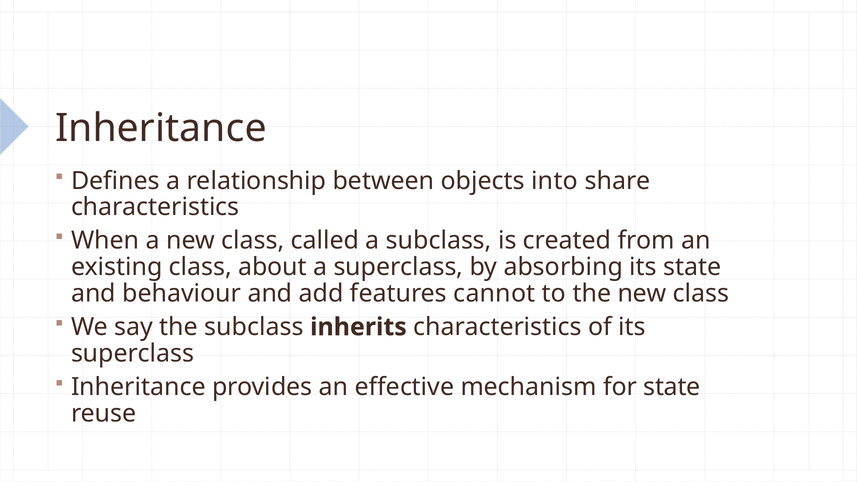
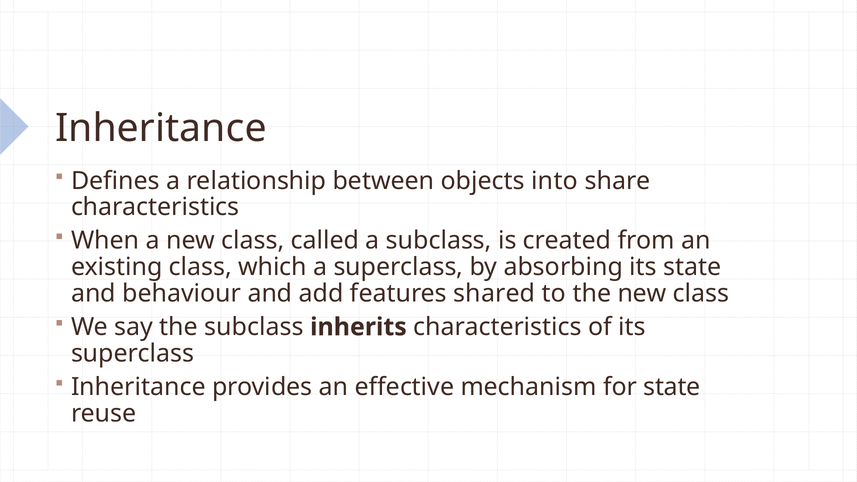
about: about -> which
cannot: cannot -> shared
